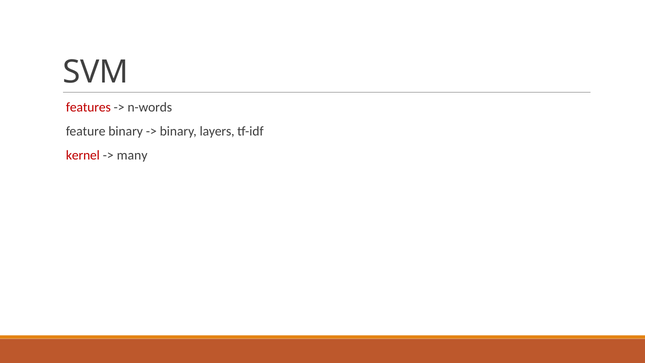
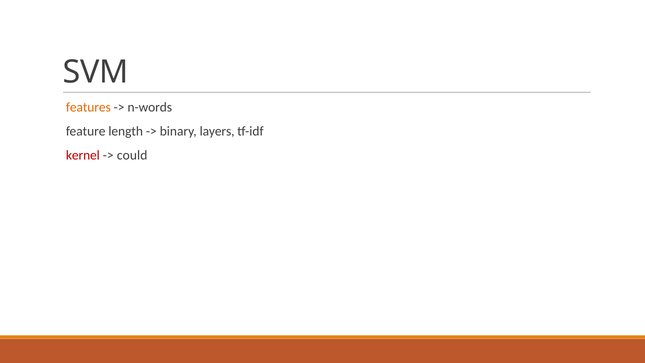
features colour: red -> orange
feature binary: binary -> length
many: many -> could
